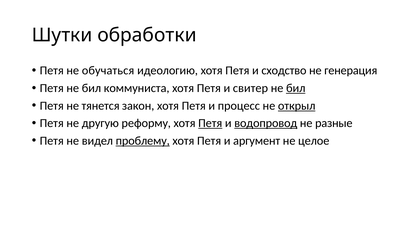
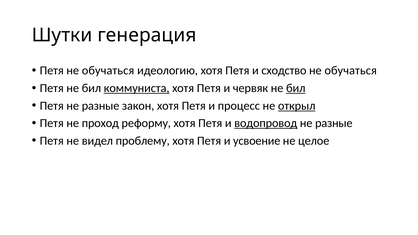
обработки: обработки -> генерация
генерация at (351, 71): генерация -> обучаться
коммуниста underline: none -> present
свитер: свитер -> червяк
Петя не тянется: тянется -> разные
другую: другую -> проход
Петя at (210, 123) underline: present -> none
проблему underline: present -> none
аргумент: аргумент -> усвоение
